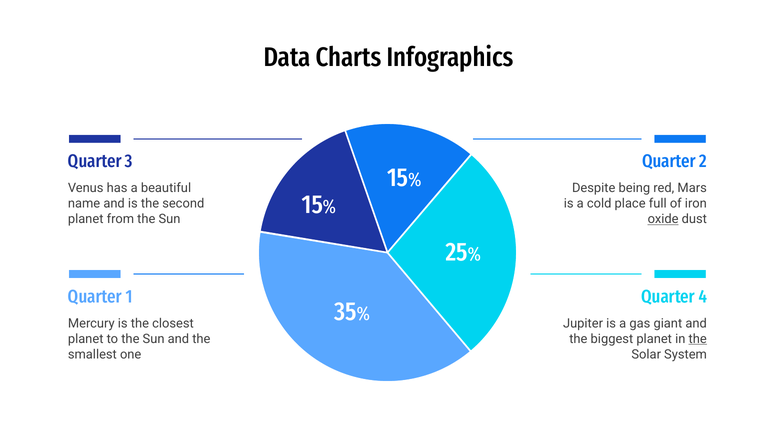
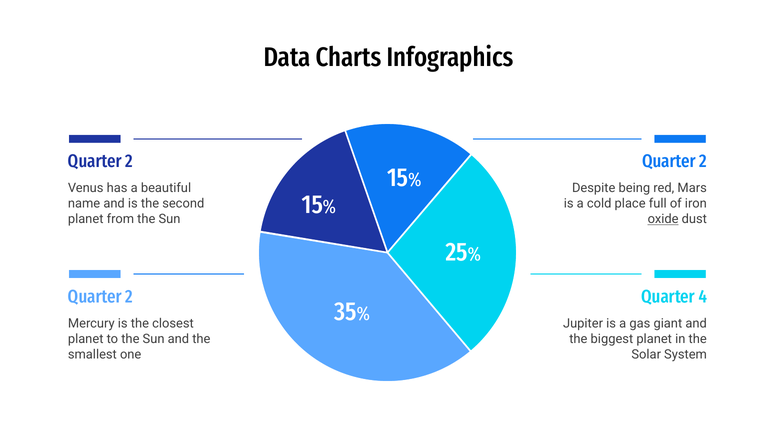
3 at (129, 161): 3 -> 2
1 at (129, 296): 1 -> 2
the at (698, 339) underline: present -> none
